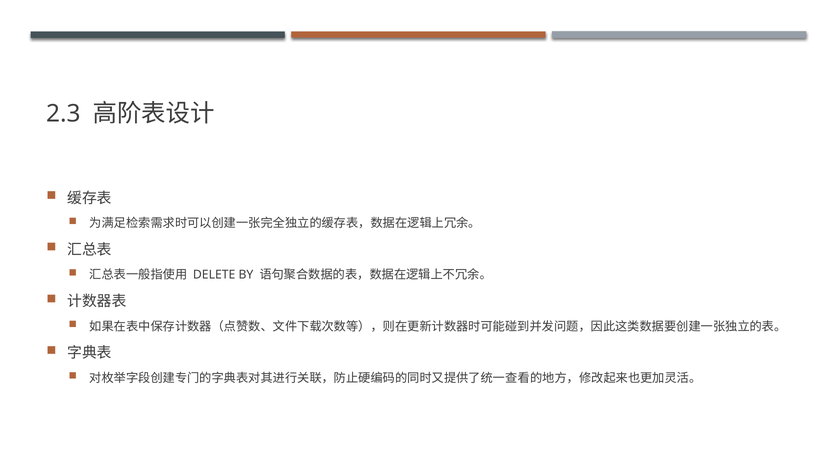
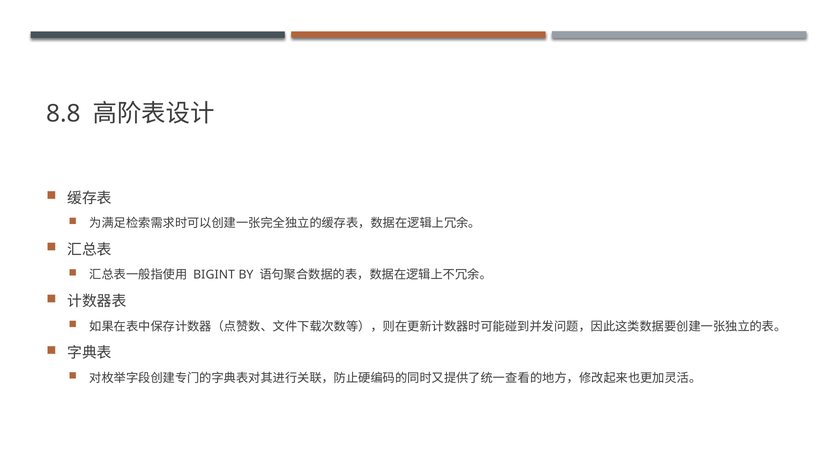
2.3: 2.3 -> 8.8
DELETE: DELETE -> BIGINT
